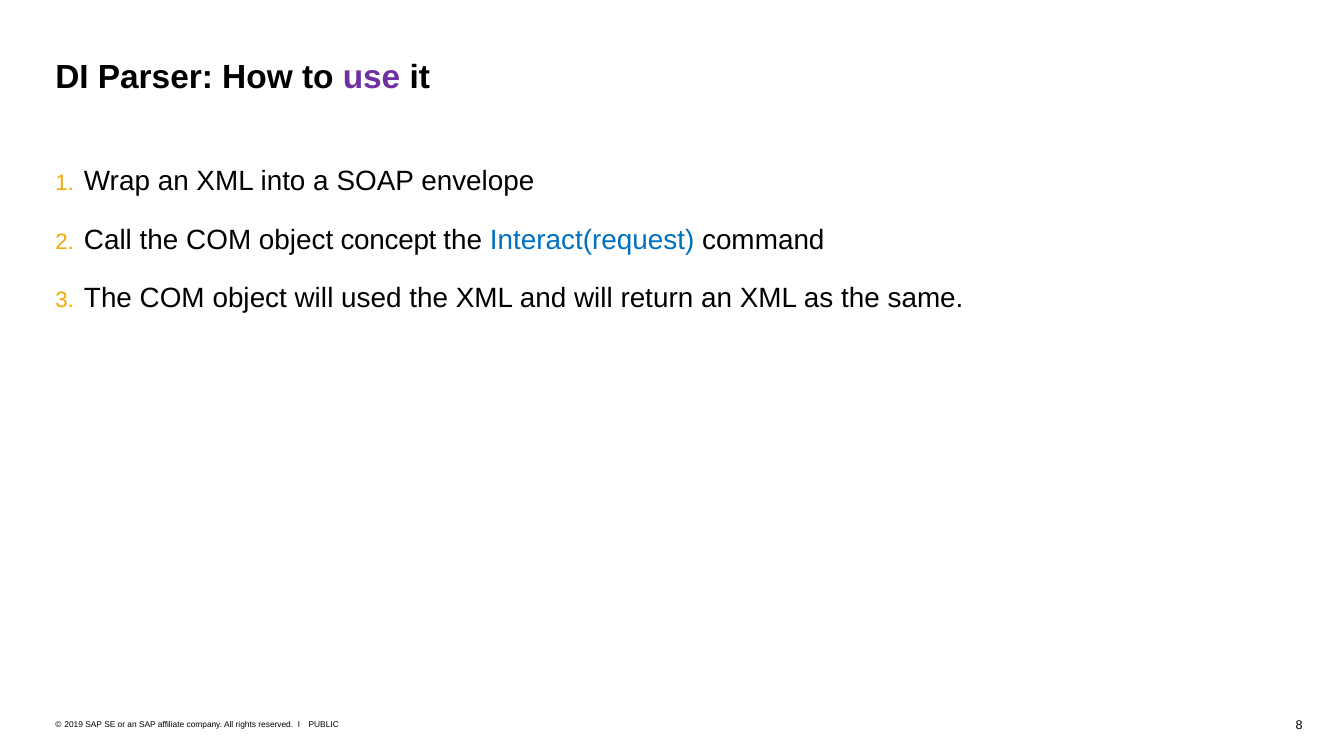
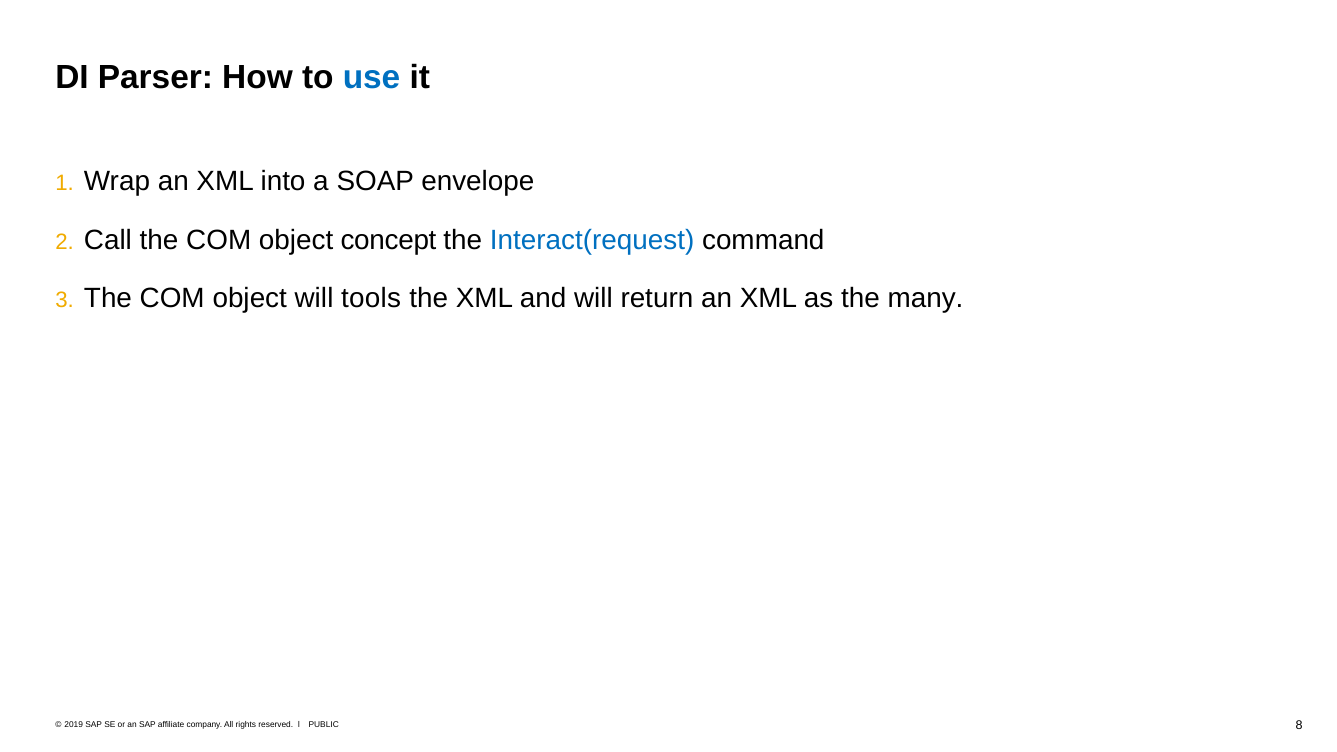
use colour: purple -> blue
used: used -> tools
same: same -> many
